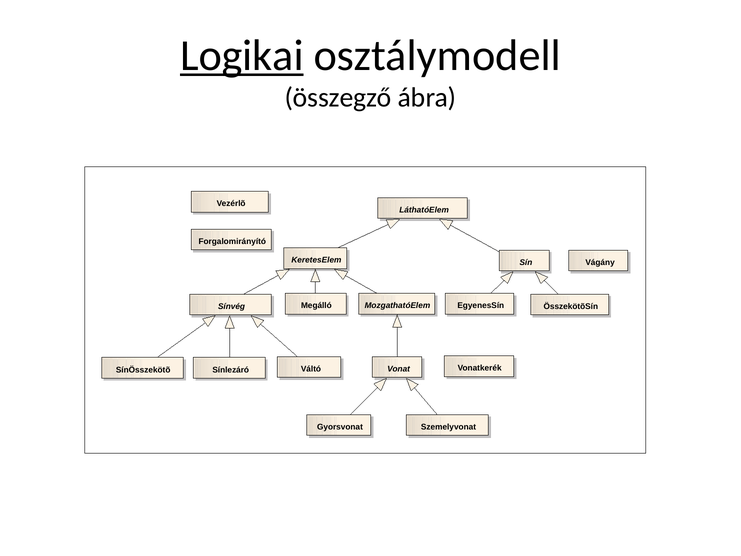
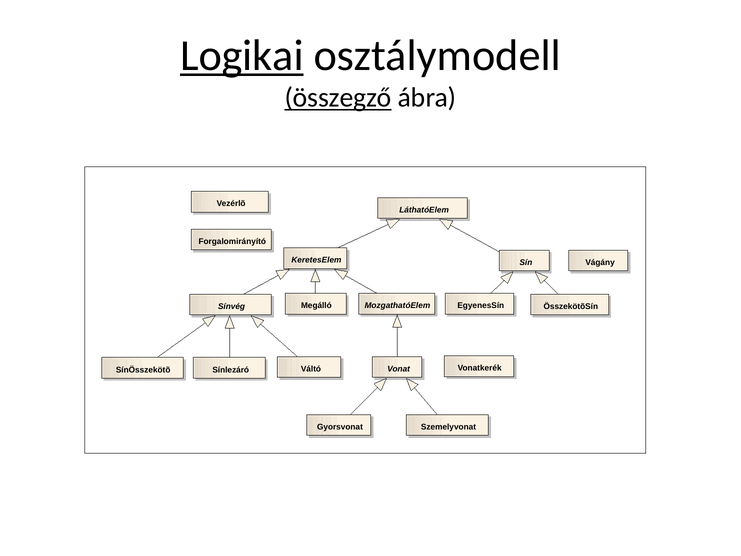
összegző underline: none -> present
